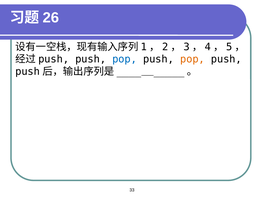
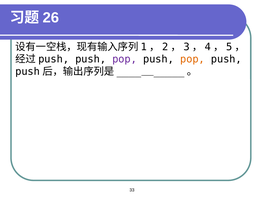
pop at (125, 59) colour: blue -> purple
